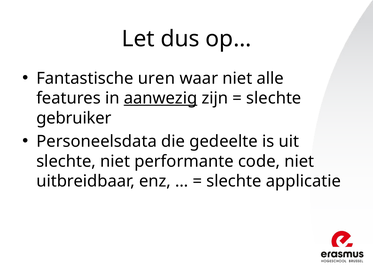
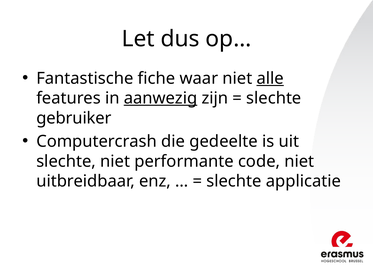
uren: uren -> fiche
alle underline: none -> present
Personeelsdata: Personeelsdata -> Computercrash
